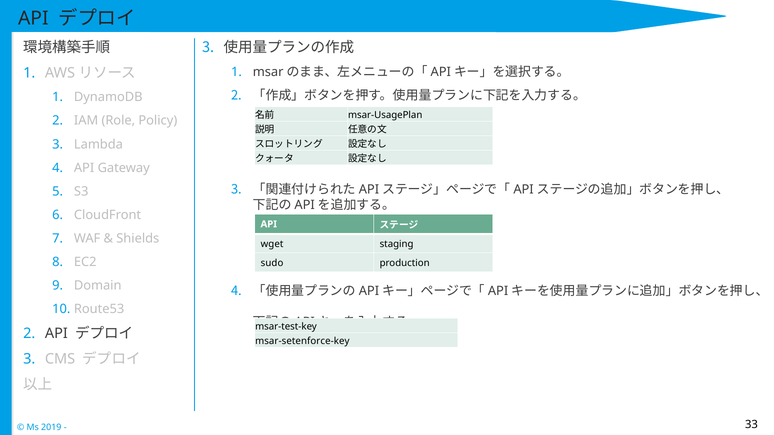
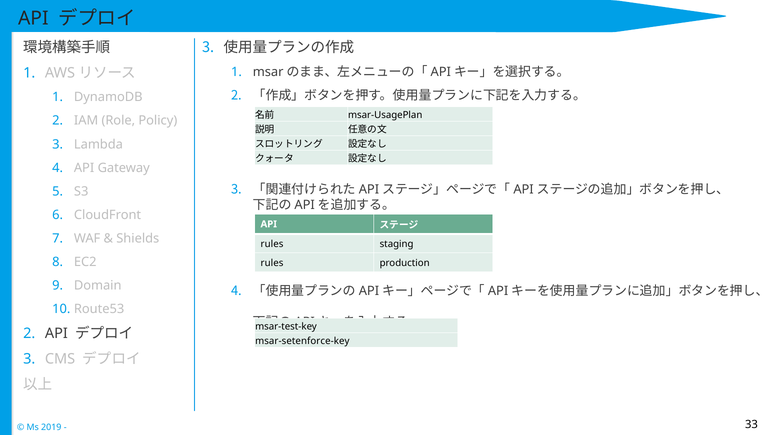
wget at (272, 244): wget -> rules
sudo at (272, 263): sudo -> rules
